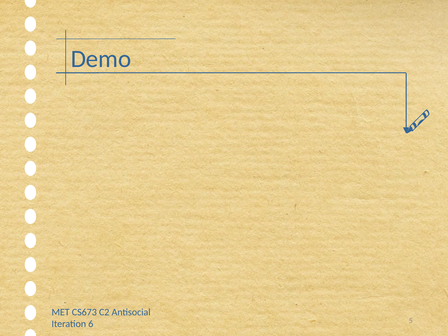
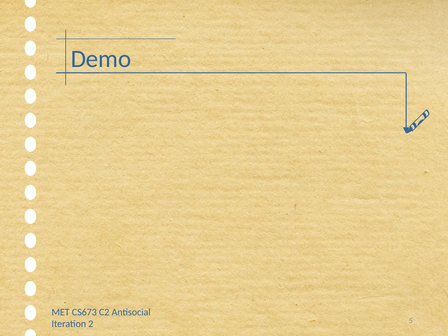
6: 6 -> 2
